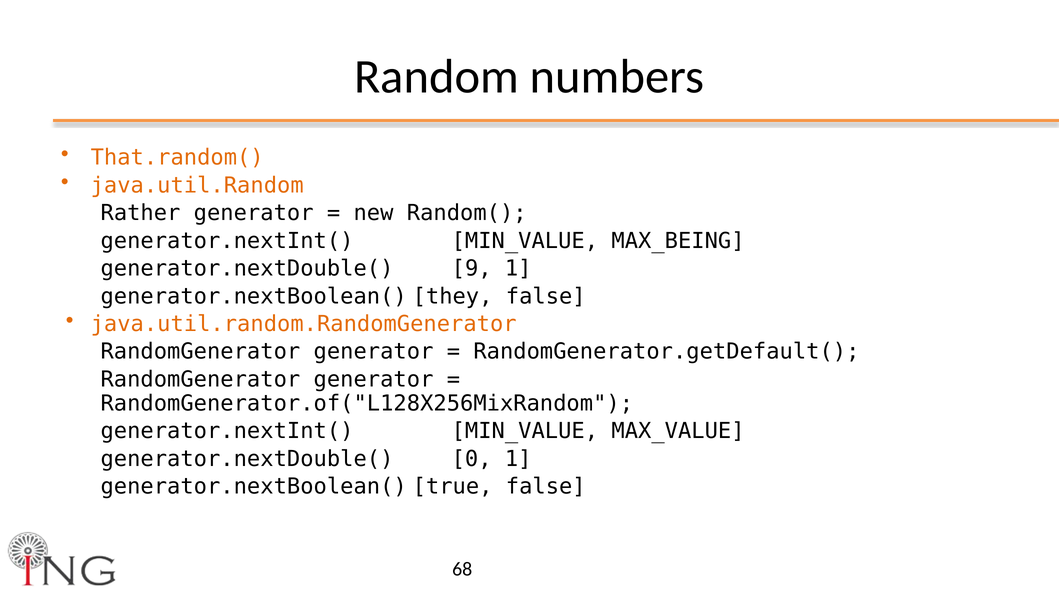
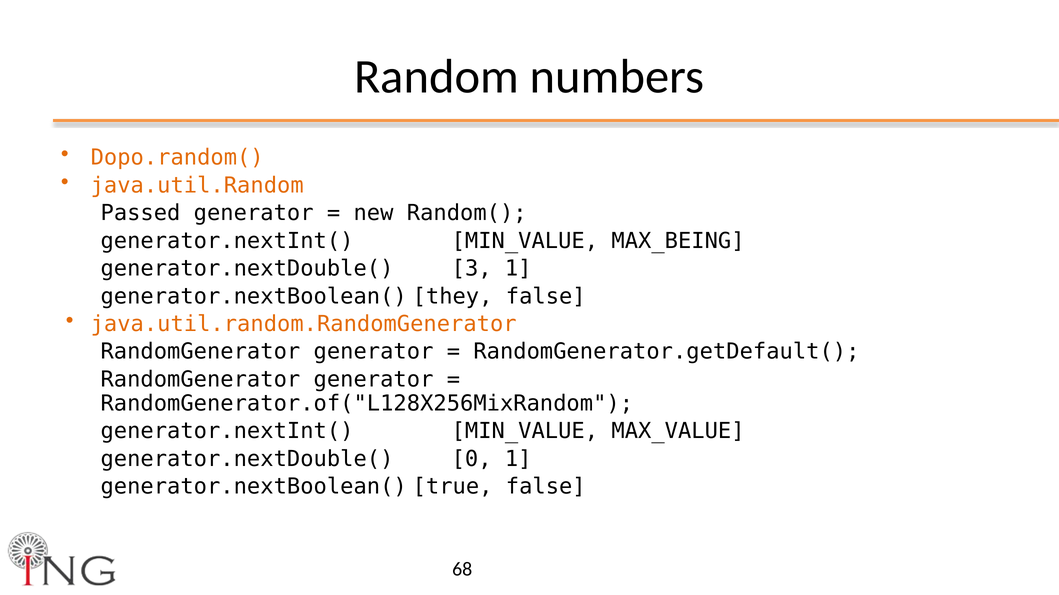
That.random(: That.random( -> Dopo.random(
Rather: Rather -> Passed
9: 9 -> 3
